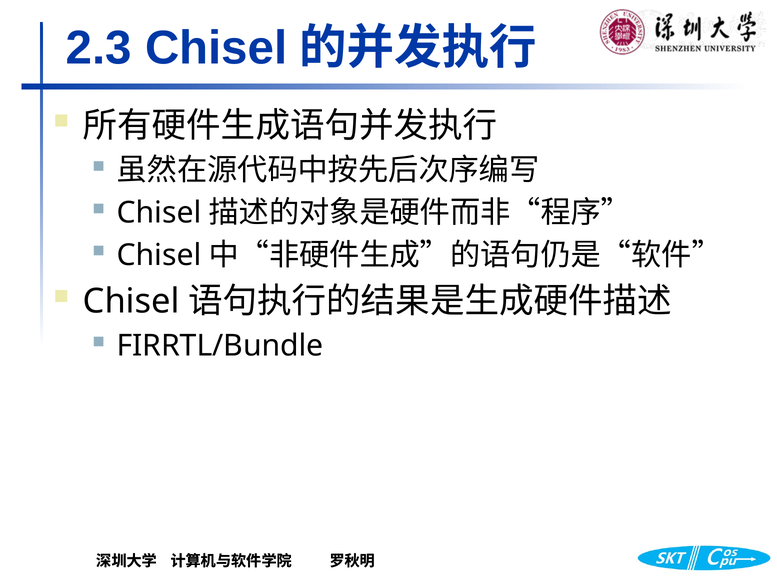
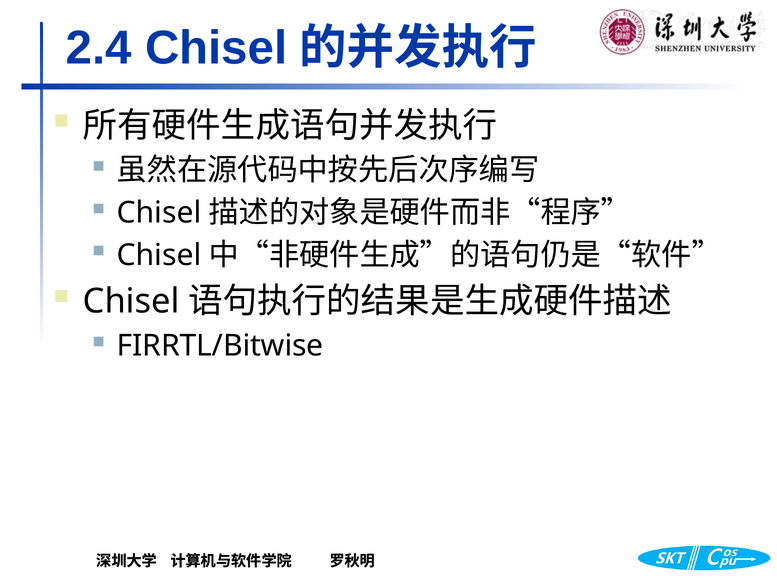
2.3: 2.3 -> 2.4
FIRRTL/Bundle: FIRRTL/Bundle -> FIRRTL/Bitwise
